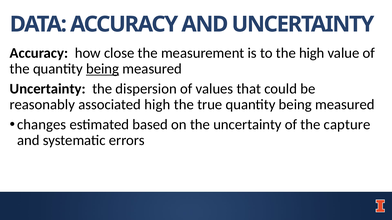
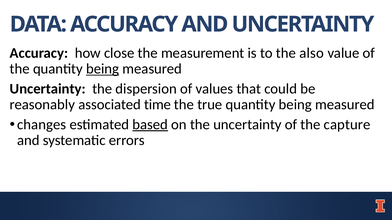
the high: high -> also
associated high: high -> time
based underline: none -> present
